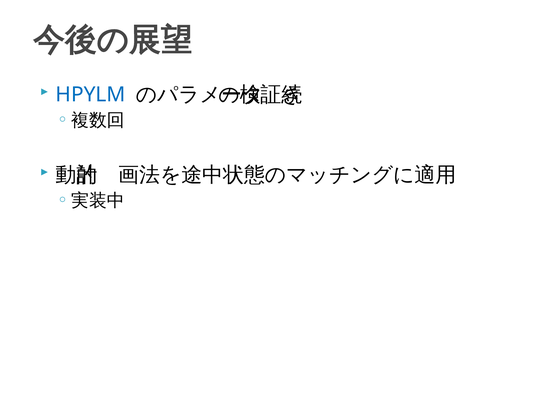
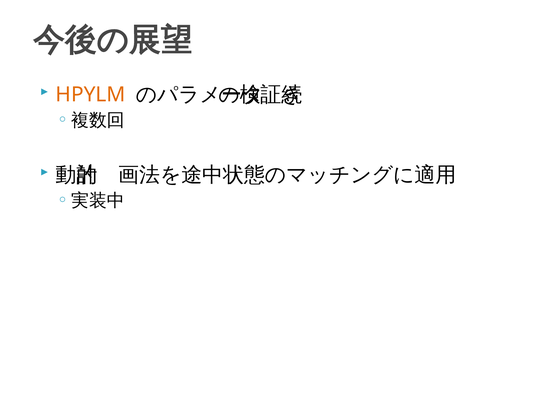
HPYLM colour: blue -> orange
